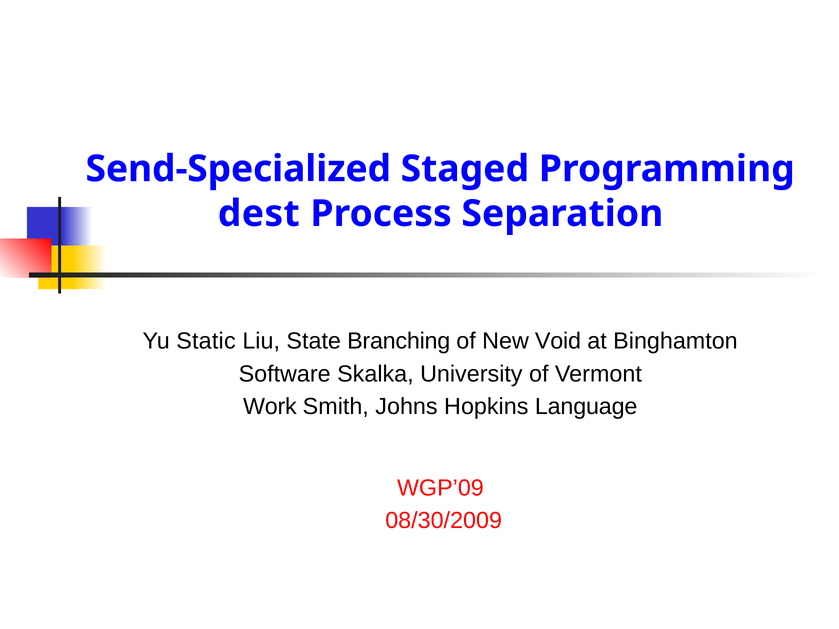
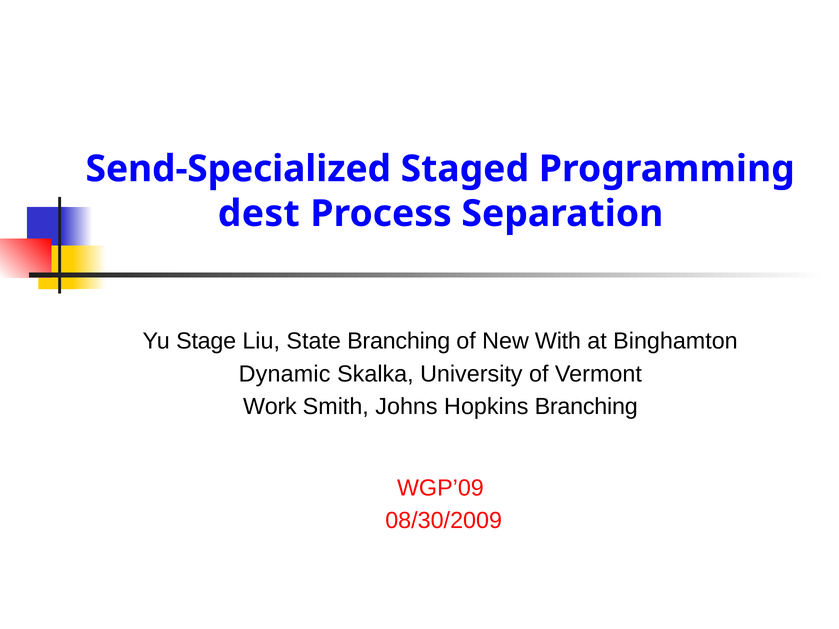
Static: Static -> Stage
Void: Void -> With
Software: Software -> Dynamic
Hopkins Language: Language -> Branching
